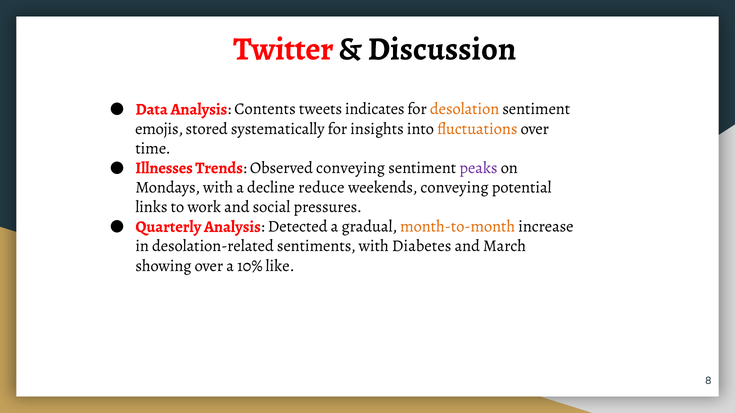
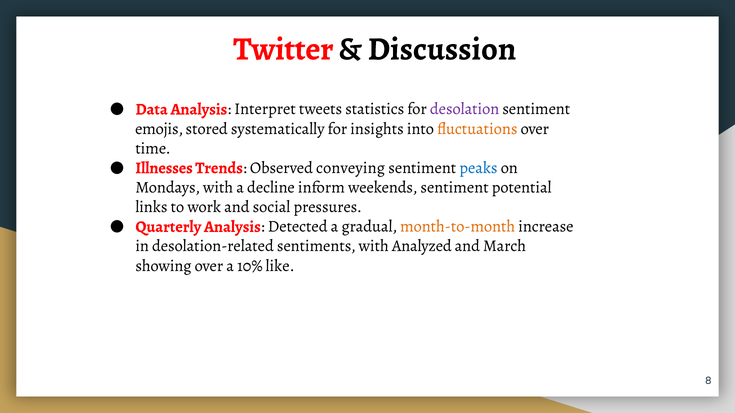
Contents: Contents -> Interpret
indicates: indicates -> statistics
desolation colour: orange -> purple
peaks colour: purple -> blue
reduce: reduce -> inform
weekends conveying: conveying -> sentiment
Diabetes: Diabetes -> Analyzed
